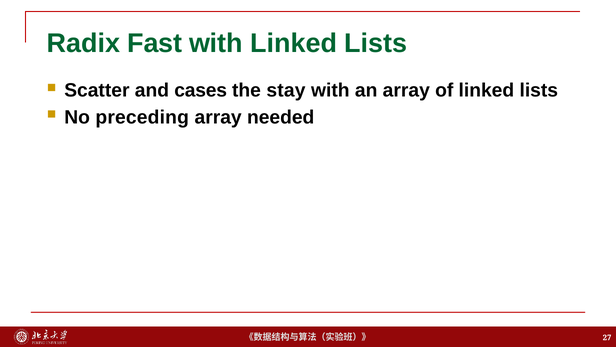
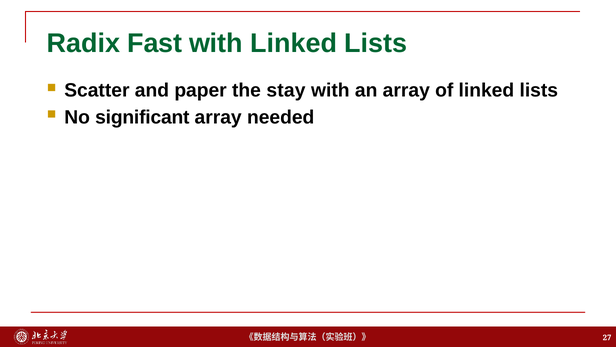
cases: cases -> paper
preceding: preceding -> significant
